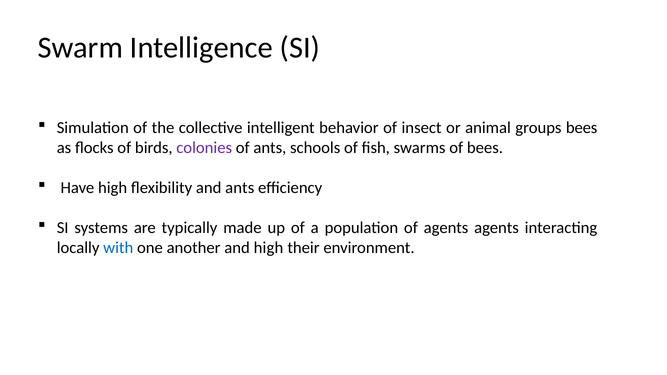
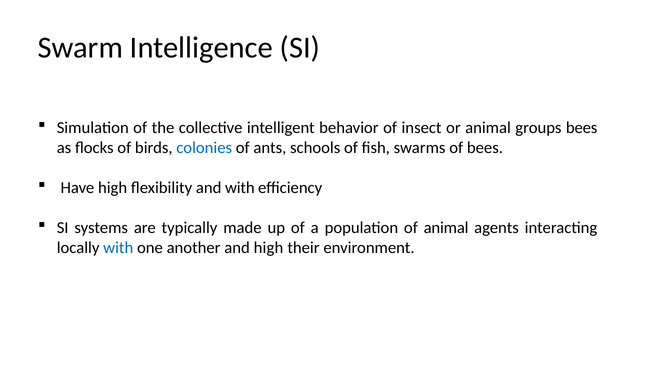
colonies colour: purple -> blue
and ants: ants -> with
of agents: agents -> animal
